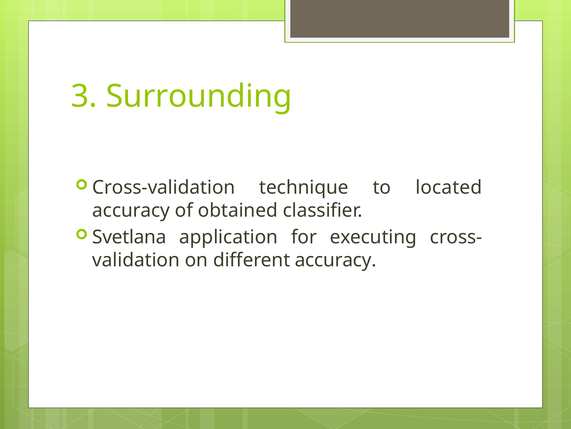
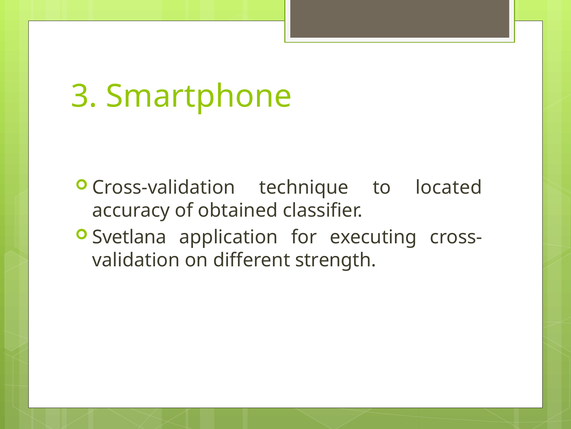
Surrounding: Surrounding -> Smartphone
different accuracy: accuracy -> strength
